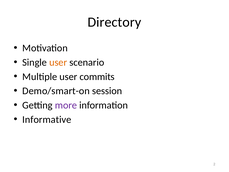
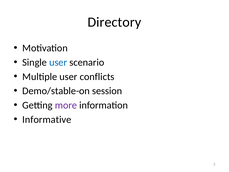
user at (58, 62) colour: orange -> blue
commits: commits -> conflicts
Demo/smart-on: Demo/smart-on -> Demo/stable-on
